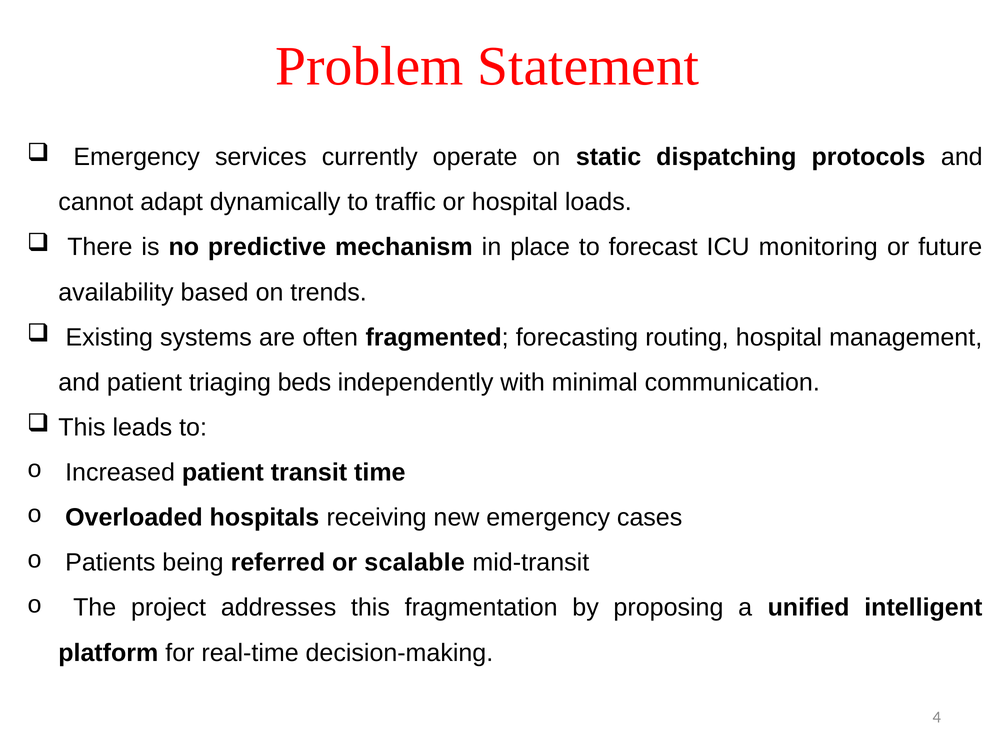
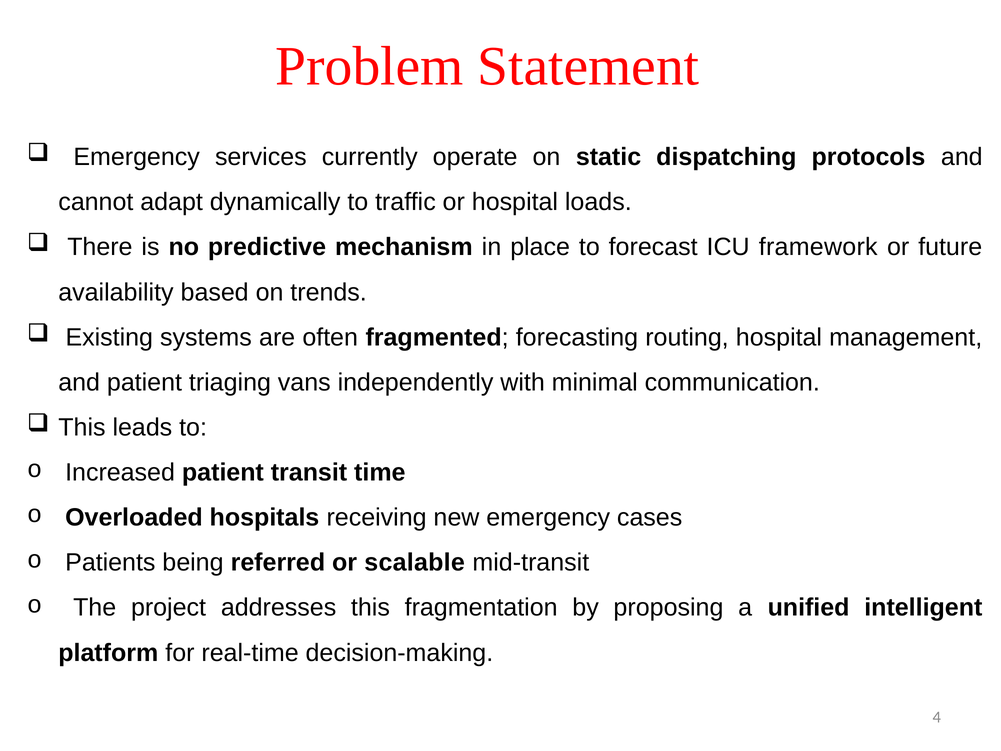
monitoring: monitoring -> framework
beds: beds -> vans
